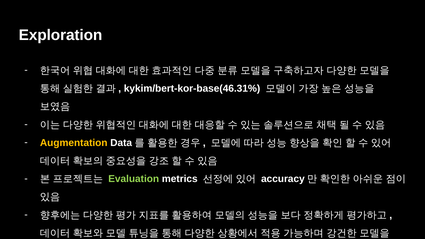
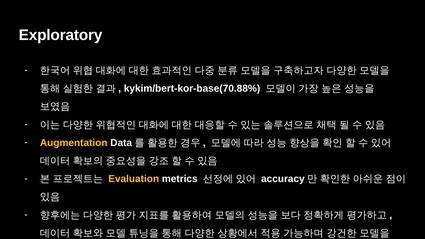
Exploration: Exploration -> Exploratory
kykim/bert-kor-base(46.31%: kykim/bert-kor-base(46.31% -> kykim/bert-kor-base(70.88%
Evaluation colour: light green -> yellow
